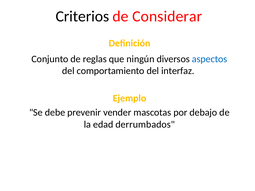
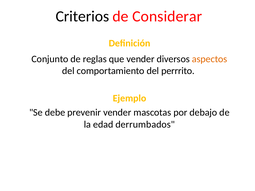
que ningún: ningún -> vender
aspectos colour: blue -> orange
interfaz: interfaz -> perrrito
